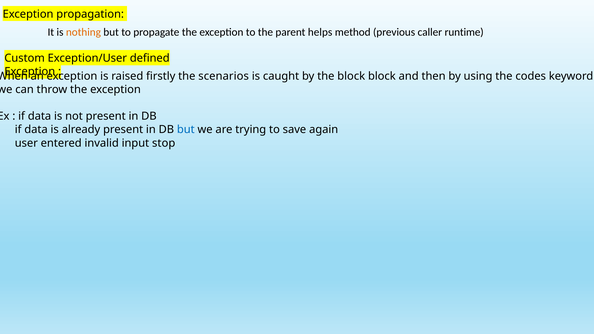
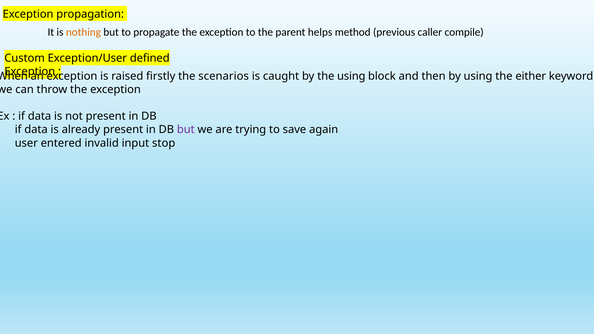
runtime: runtime -> compile
the block: block -> using
codes: codes -> either
but at (186, 130) colour: blue -> purple
